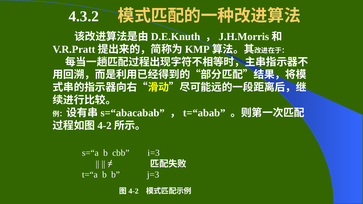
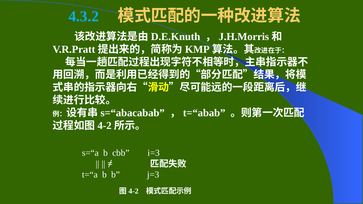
4.3.2 colour: white -> light blue
